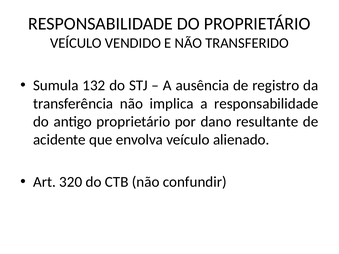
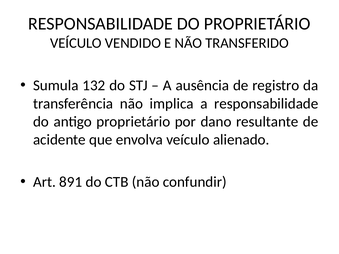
320: 320 -> 891
